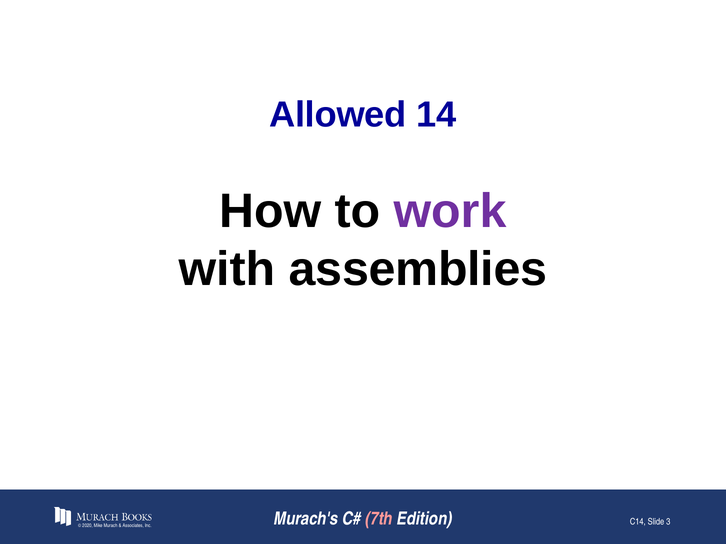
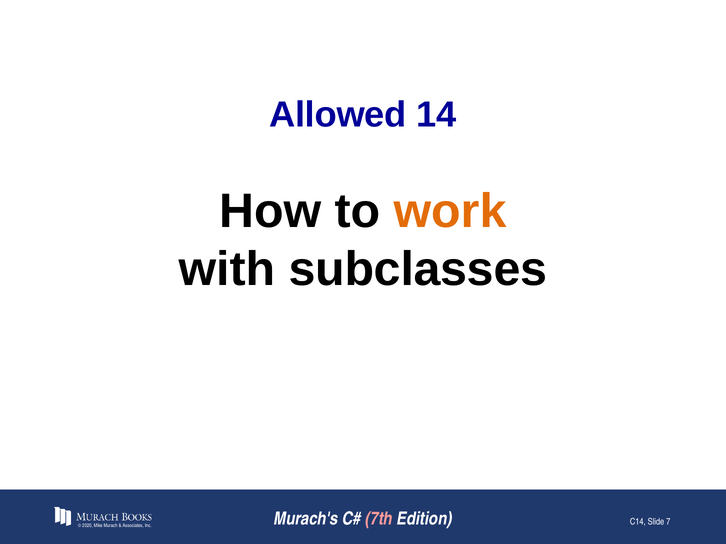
work colour: purple -> orange
assemblies: assemblies -> subclasses
3: 3 -> 7
